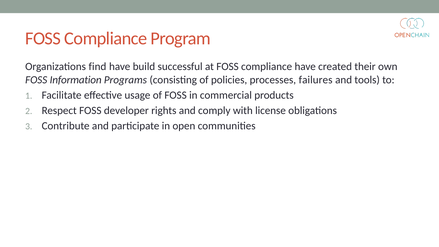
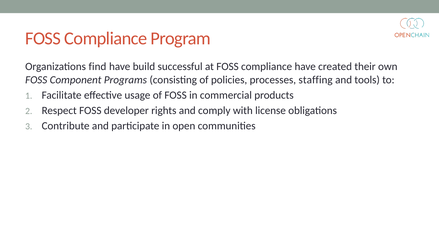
Information: Information -> Component
failures: failures -> staffing
